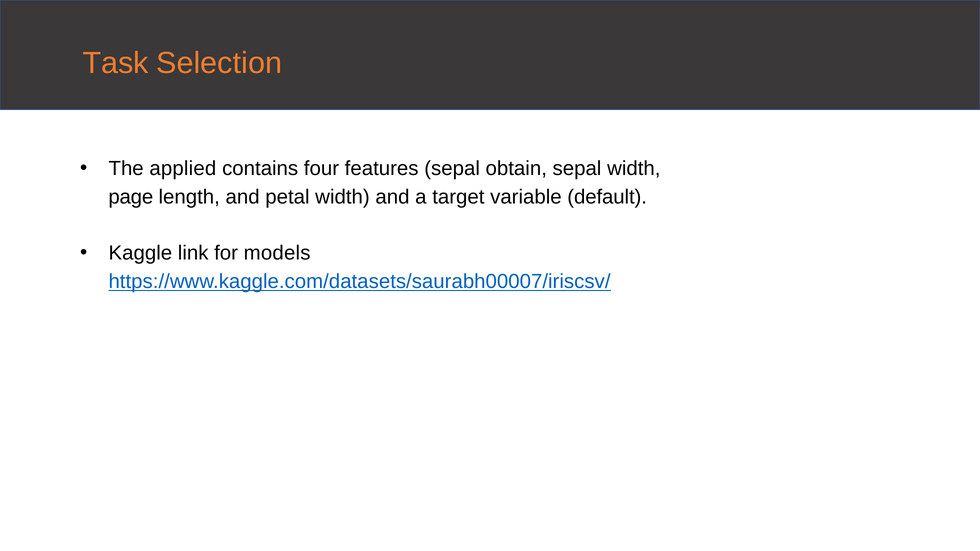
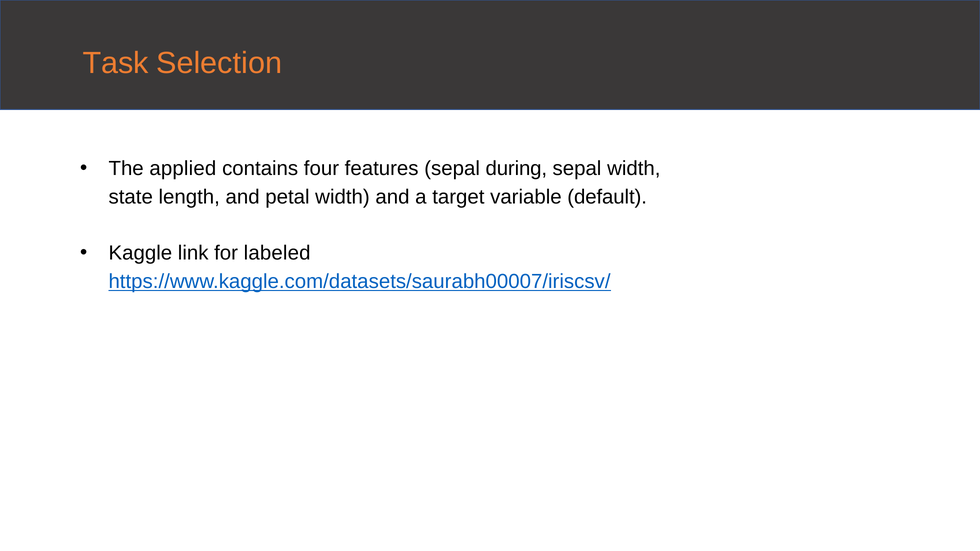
obtain: obtain -> during
page: page -> state
models: models -> labeled
